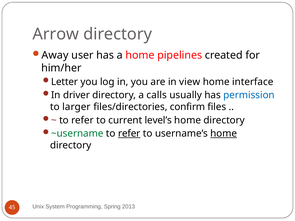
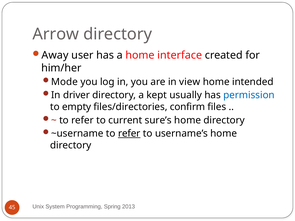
pipelines: pipelines -> interface
Letter: Letter -> Mode
interface: interface -> intended
calls: calls -> kept
larger: larger -> empty
level’s: level’s -> sure’s
~username colour: green -> black
home at (224, 134) underline: present -> none
